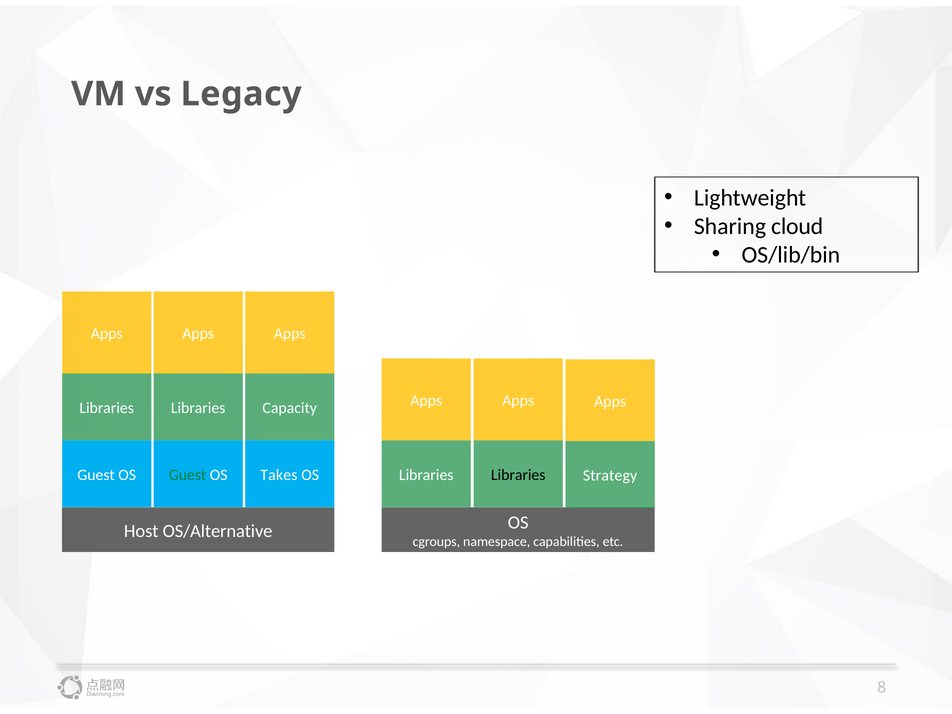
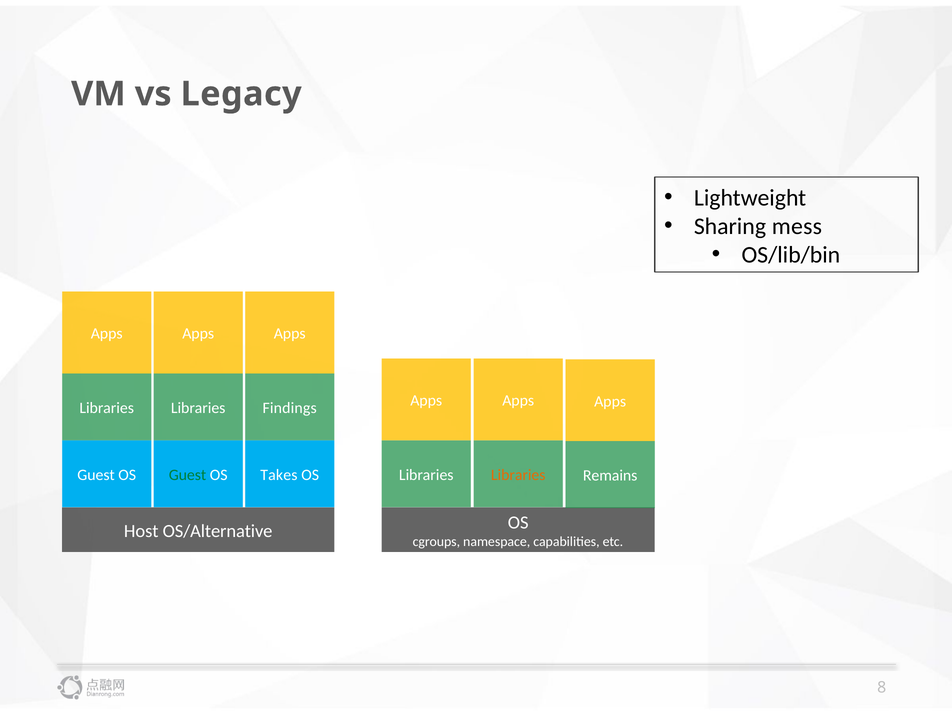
cloud: cloud -> mess
Capacity: Capacity -> Findings
Libraries at (518, 475) colour: black -> orange
Strategy: Strategy -> Remains
